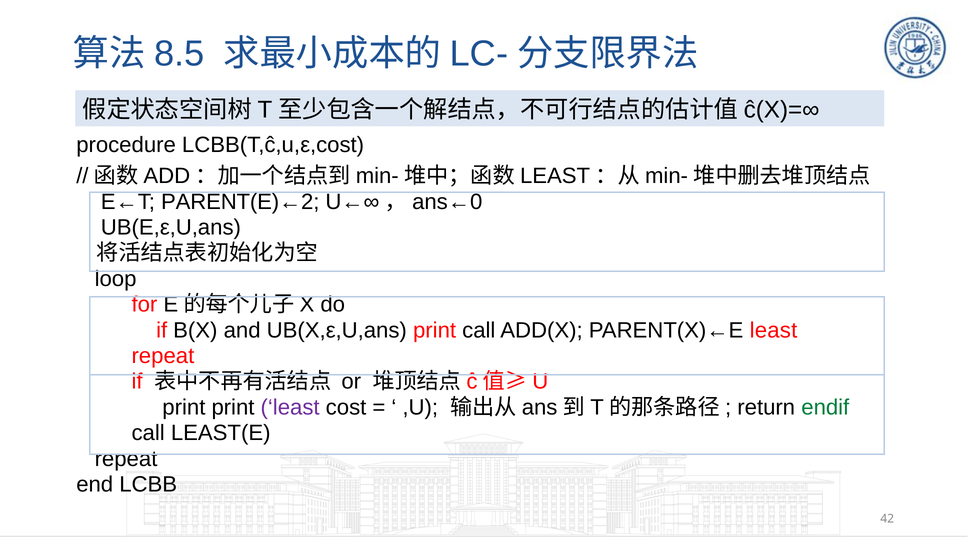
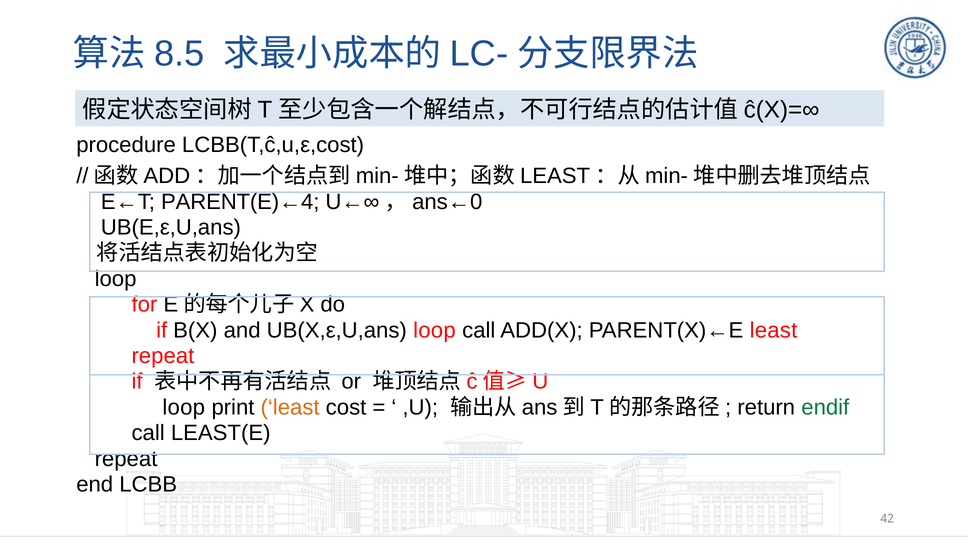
PARENT(E)←2: PARENT(E)←2 -> PARENT(E)←4
UB(X,ε,U,ans print: print -> loop
print at (184, 408): print -> loop
least at (290, 408) colour: purple -> orange
